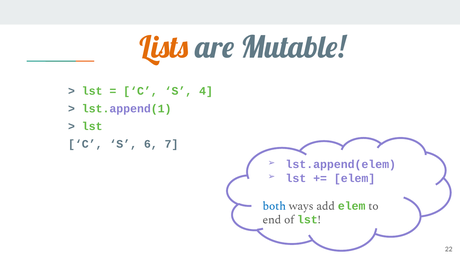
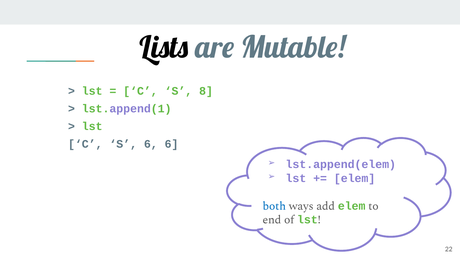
Lists colour: orange -> black
4: 4 -> 8
6 7: 7 -> 6
